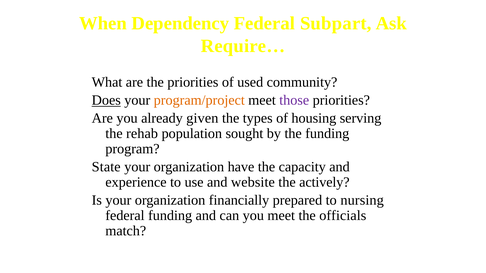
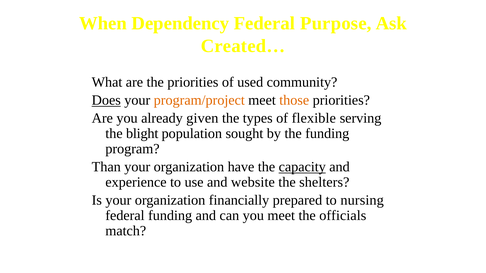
Subpart: Subpart -> Purpose
Require…: Require… -> Created…
those colour: purple -> orange
housing: housing -> flexible
rehab: rehab -> blight
State: State -> Than
capacity underline: none -> present
actively: actively -> shelters
